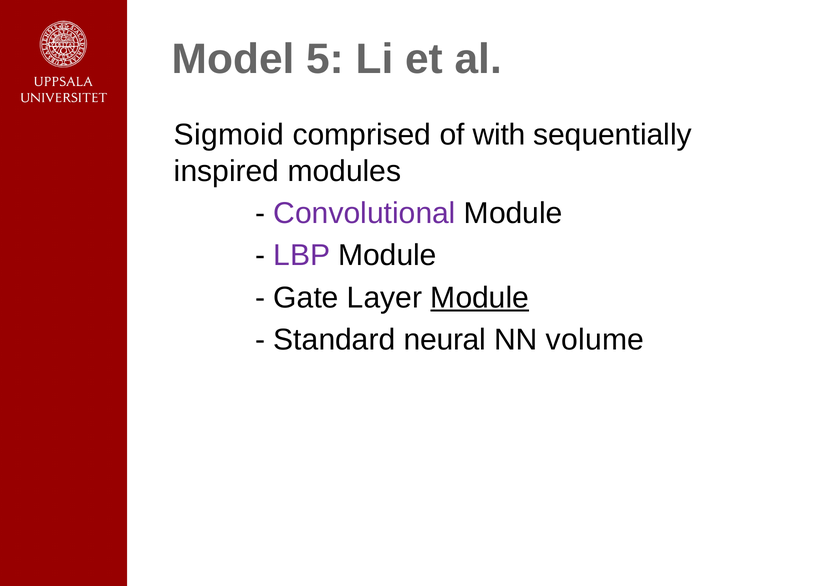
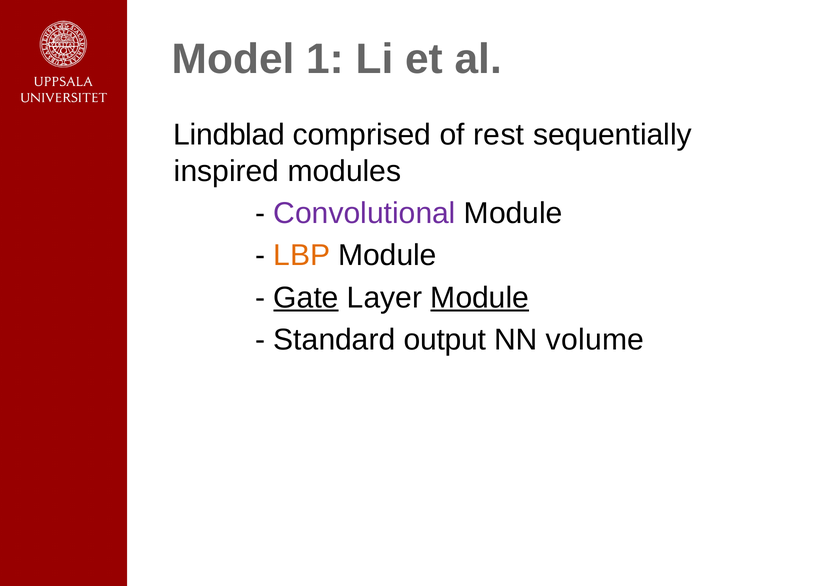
5: 5 -> 1
Sigmoid: Sigmoid -> Lindblad
with: with -> rest
LBP colour: purple -> orange
Gate underline: none -> present
neural: neural -> output
